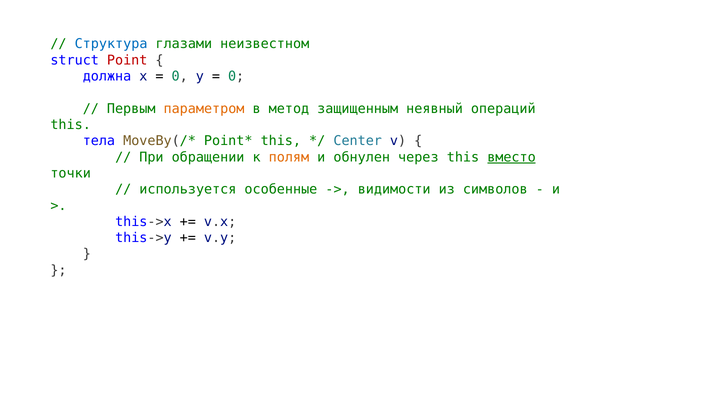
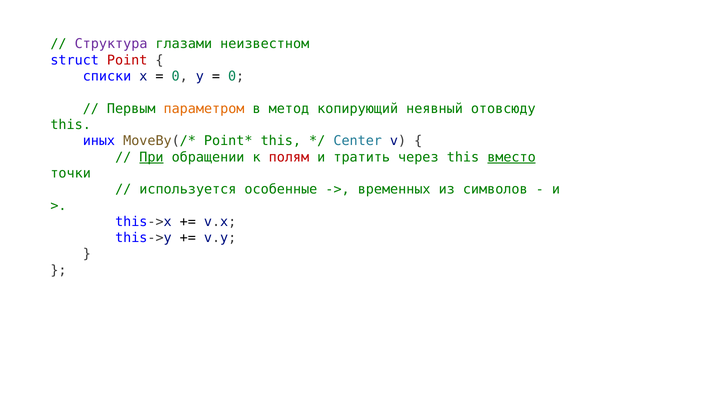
Структура colour: blue -> purple
должна: должна -> списки
защищенным: защищенным -> копирующий
операций: операций -> отовсюду
тела: тела -> иных
При underline: none -> present
полям colour: orange -> red
обнулен: обнулен -> тратить
видимости: видимости -> временных
